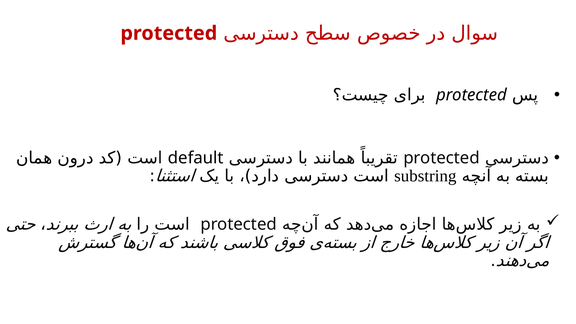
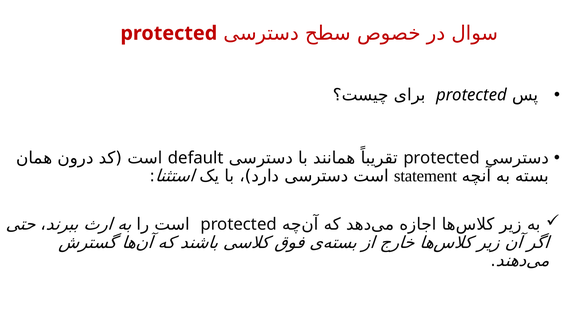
substring: substring -> statement
